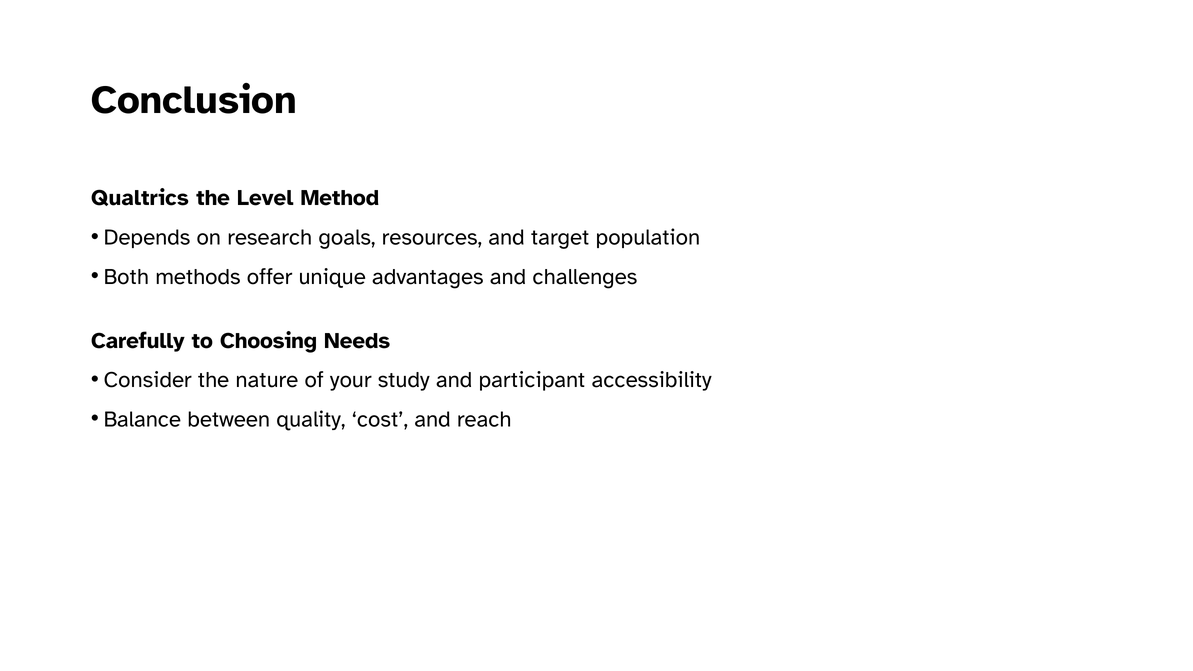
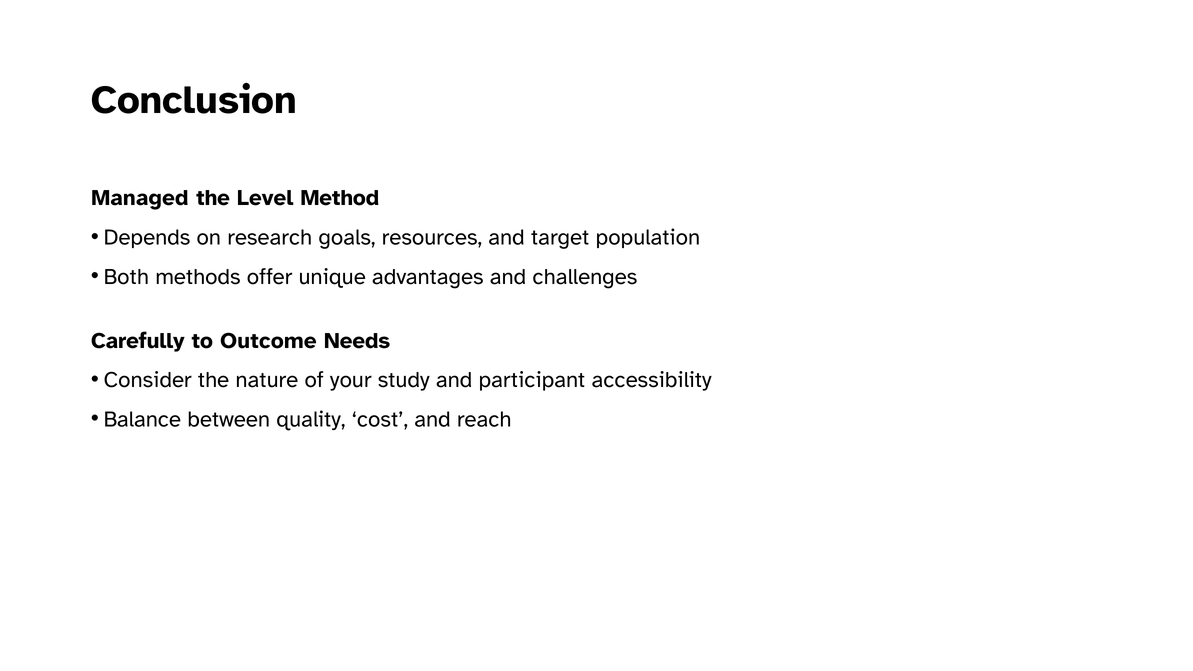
Qualtrics: Qualtrics -> Managed
Choosing: Choosing -> Outcome
